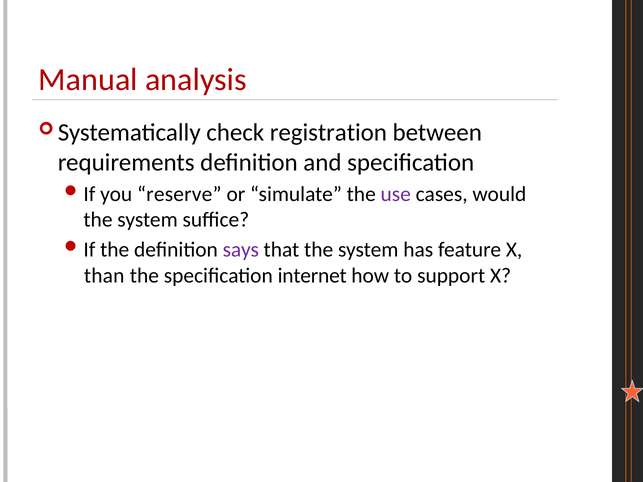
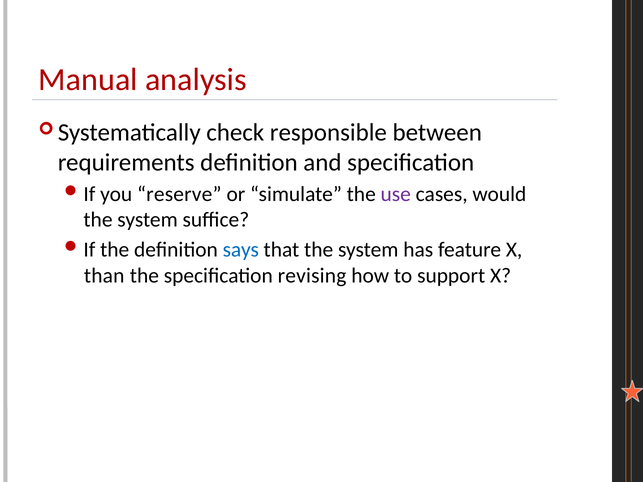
registration: registration -> responsible
says colour: purple -> blue
internet: internet -> revising
